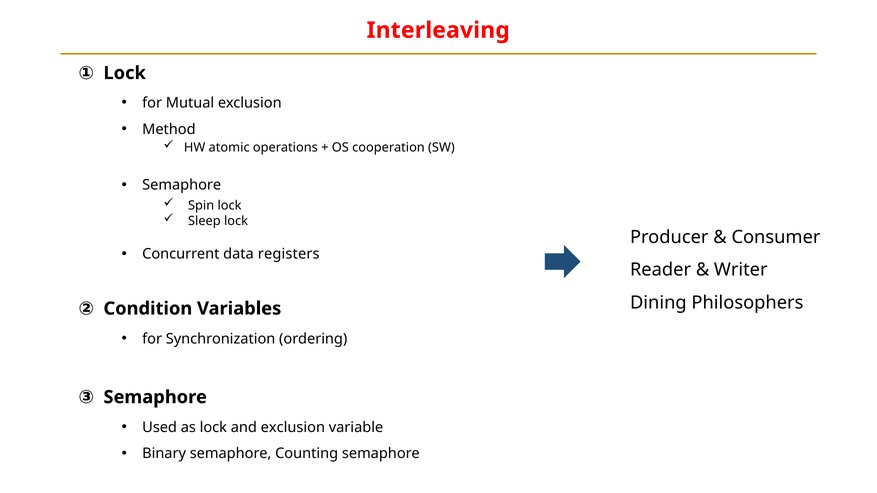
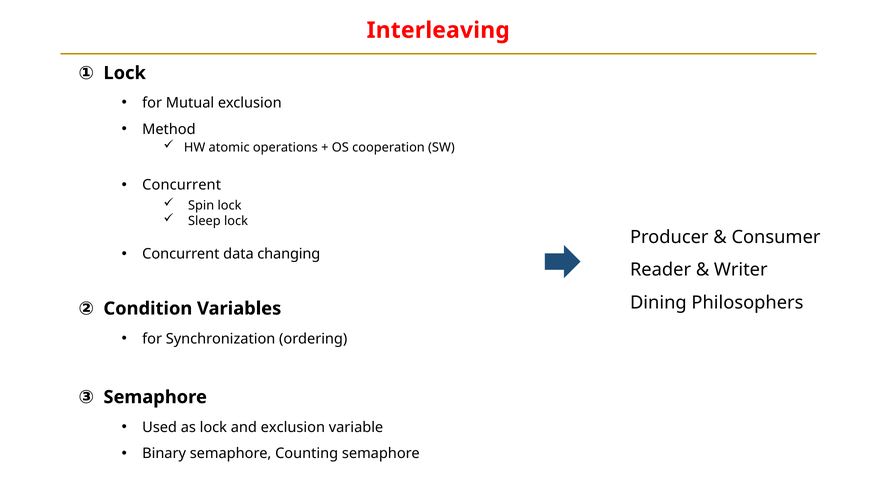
Semaphore at (182, 185): Semaphore -> Concurrent
registers: registers -> changing
